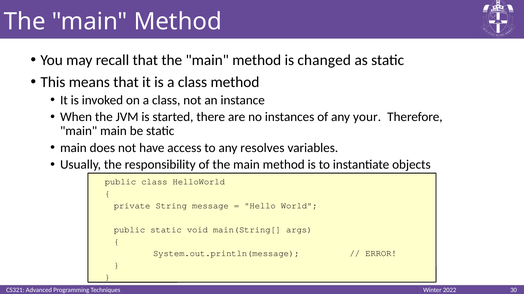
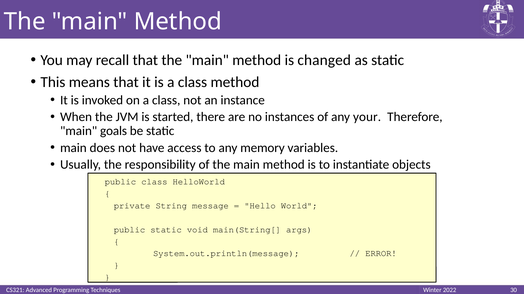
main main: main -> goals
resolves: resolves -> memory
